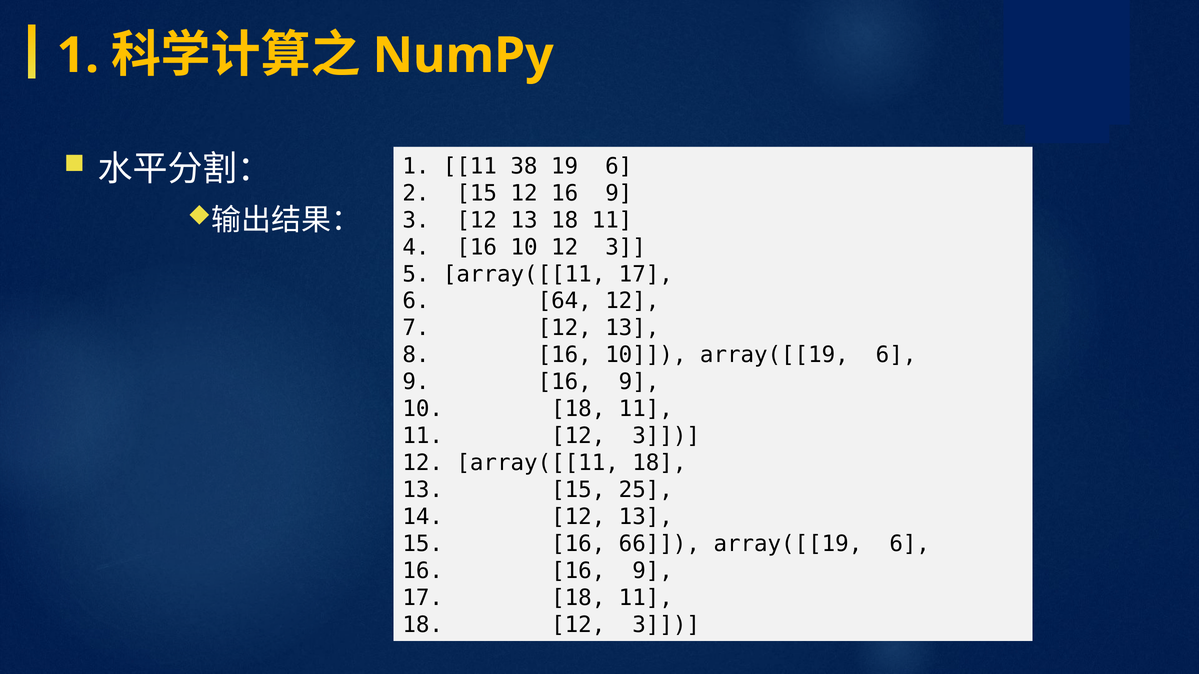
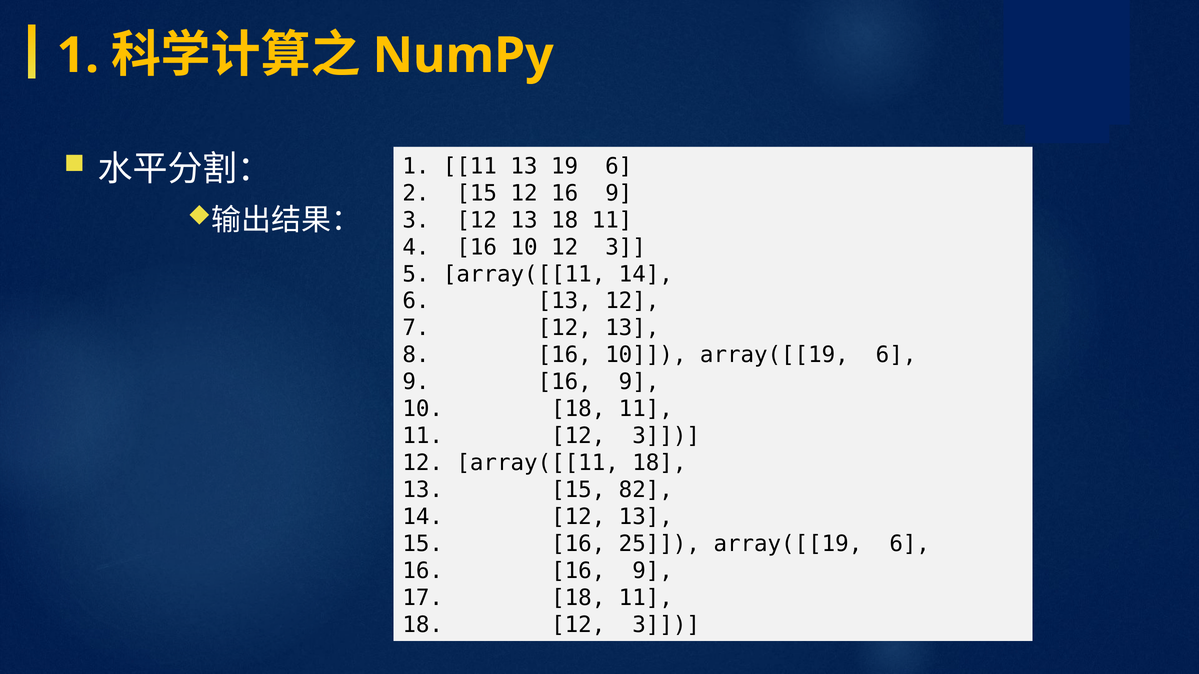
11 38: 38 -> 13
array([[11 17: 17 -> 14
6 64: 64 -> 13
25: 25 -> 82
66: 66 -> 25
